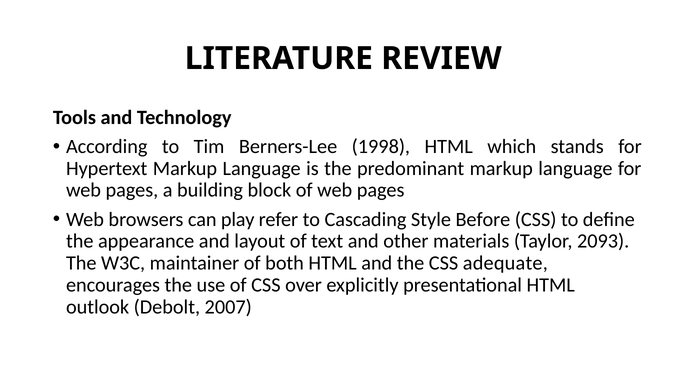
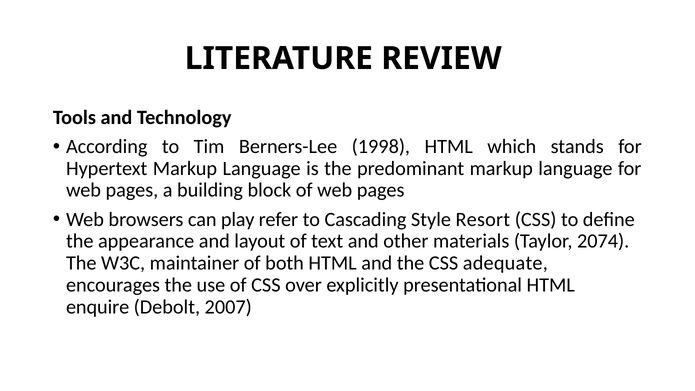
Before: Before -> Resort
2093: 2093 -> 2074
outlook: outlook -> enquire
